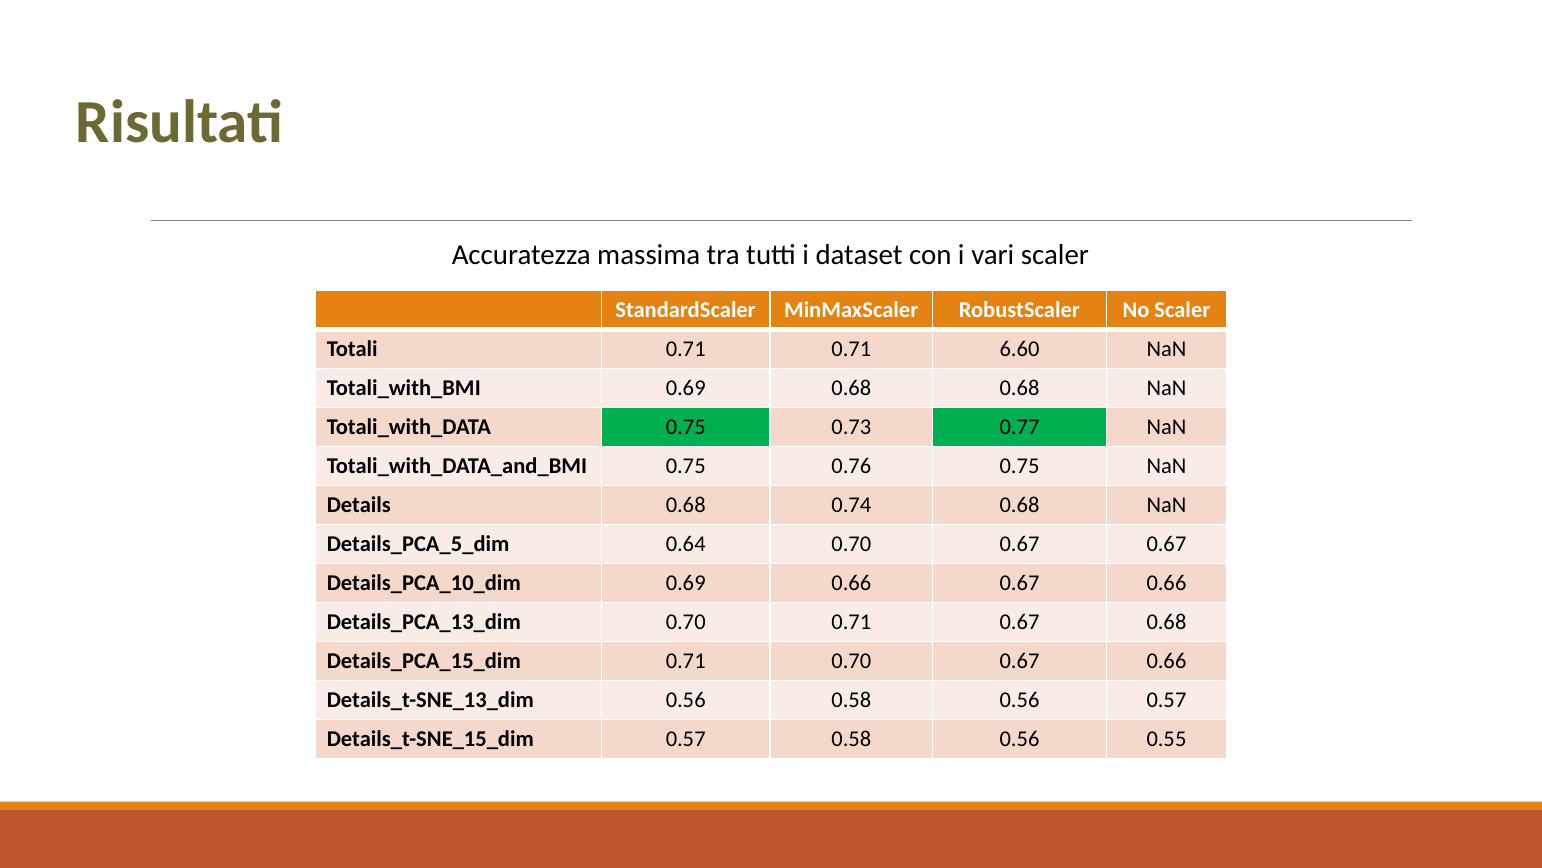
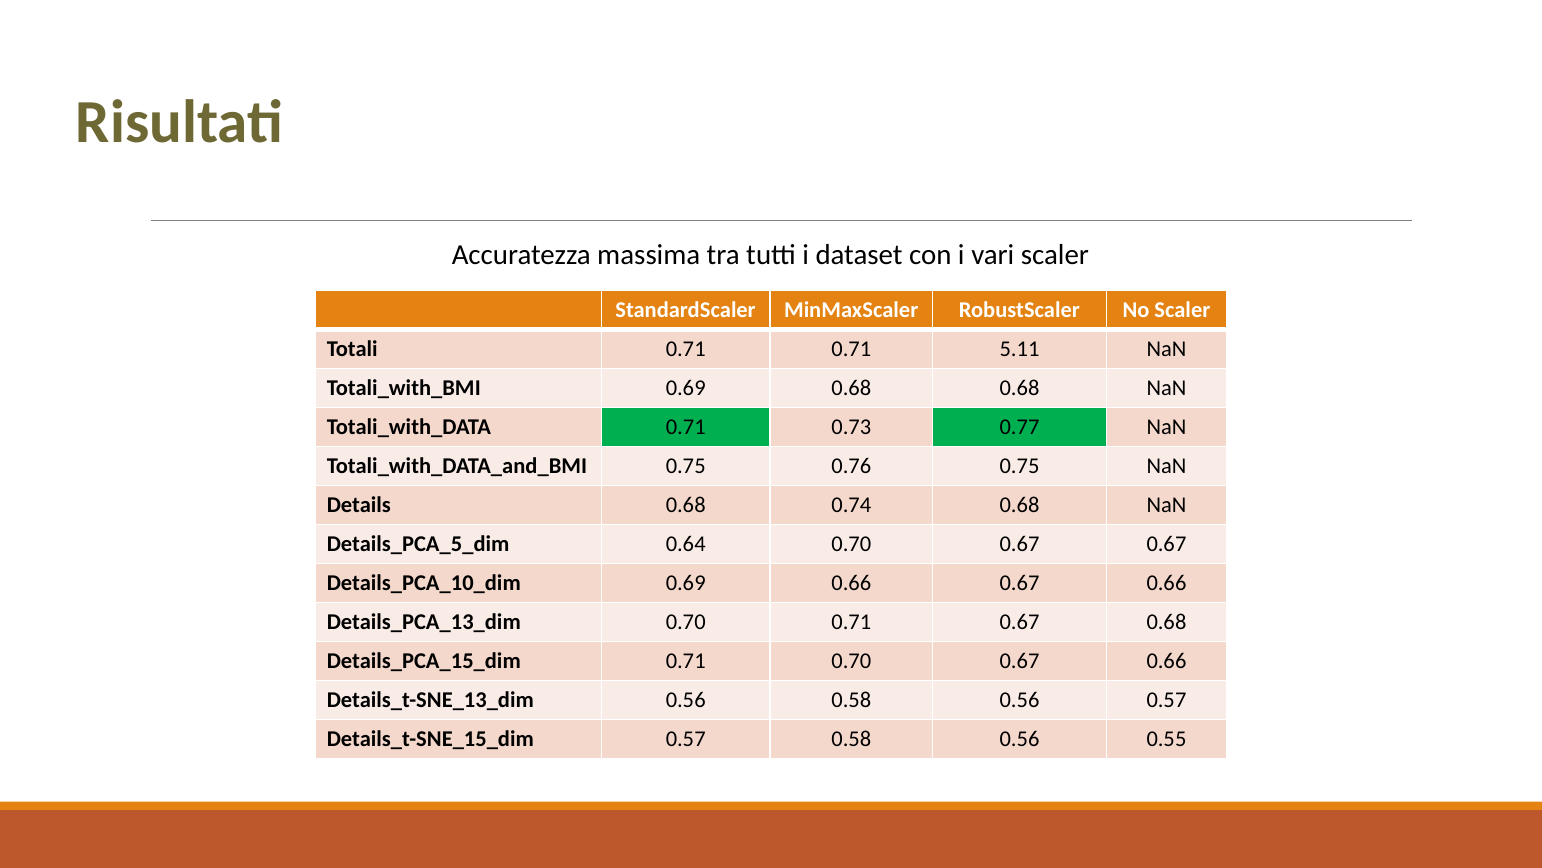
6.60: 6.60 -> 5.11
0.75 at (686, 427): 0.75 -> 0.71
